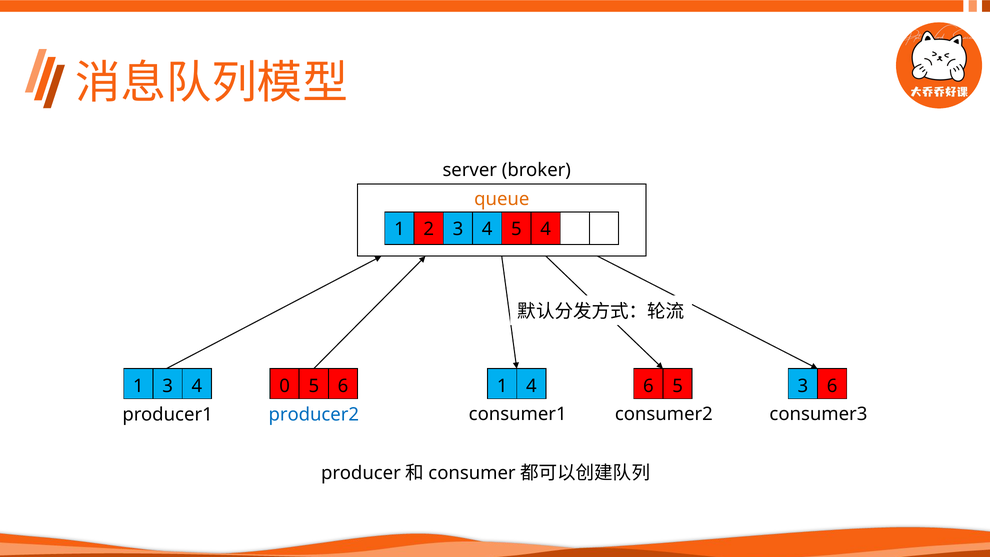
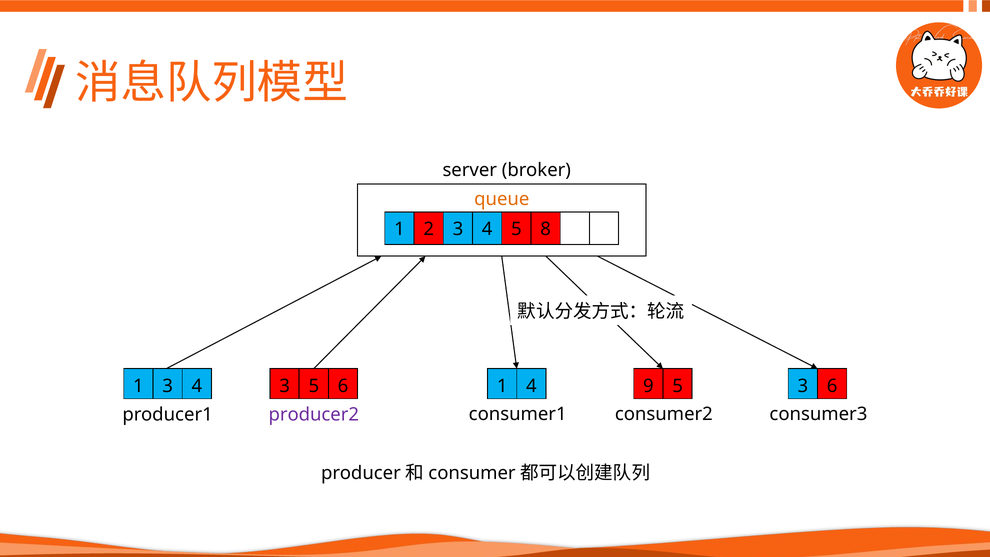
5 4: 4 -> 8
4 0: 0 -> 3
4 6: 6 -> 9
producer2 colour: blue -> purple
